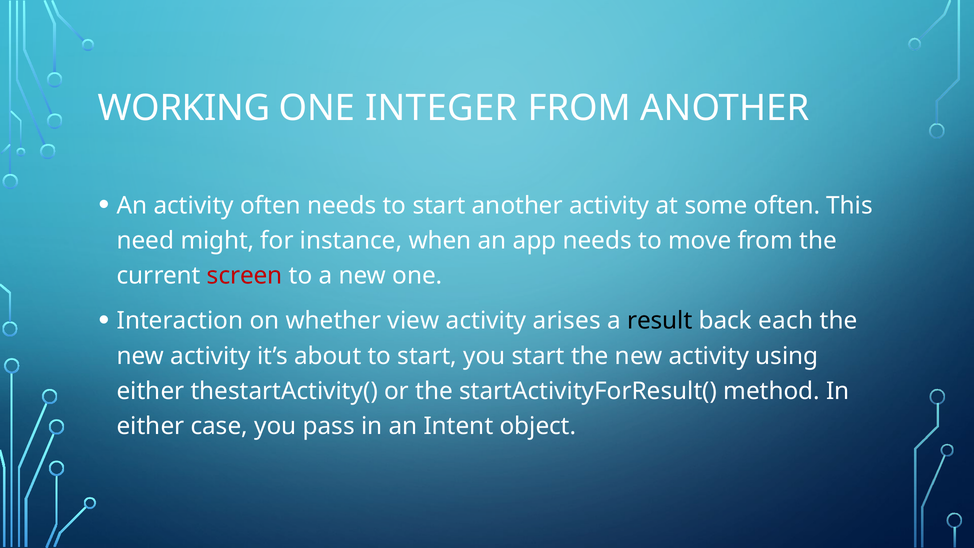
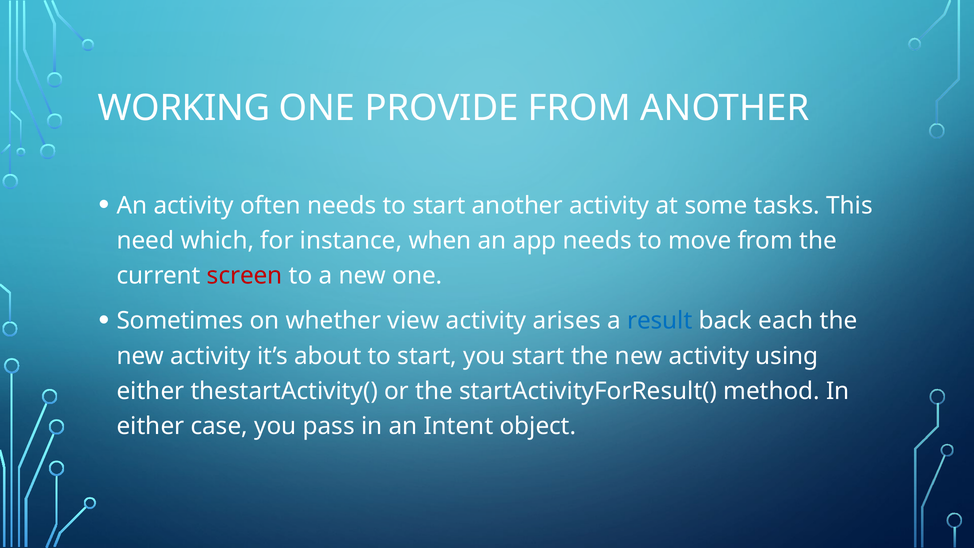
INTEGER: INTEGER -> PROVIDE
some often: often -> tasks
might: might -> which
Interaction: Interaction -> Sometimes
result colour: black -> blue
